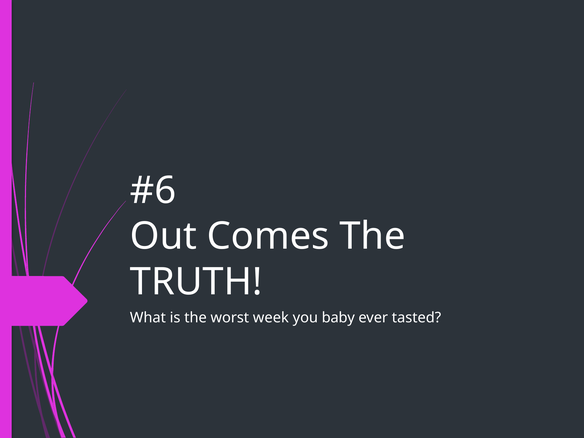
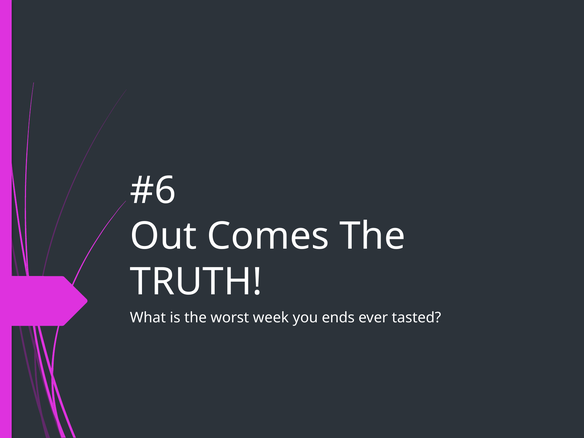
baby: baby -> ends
